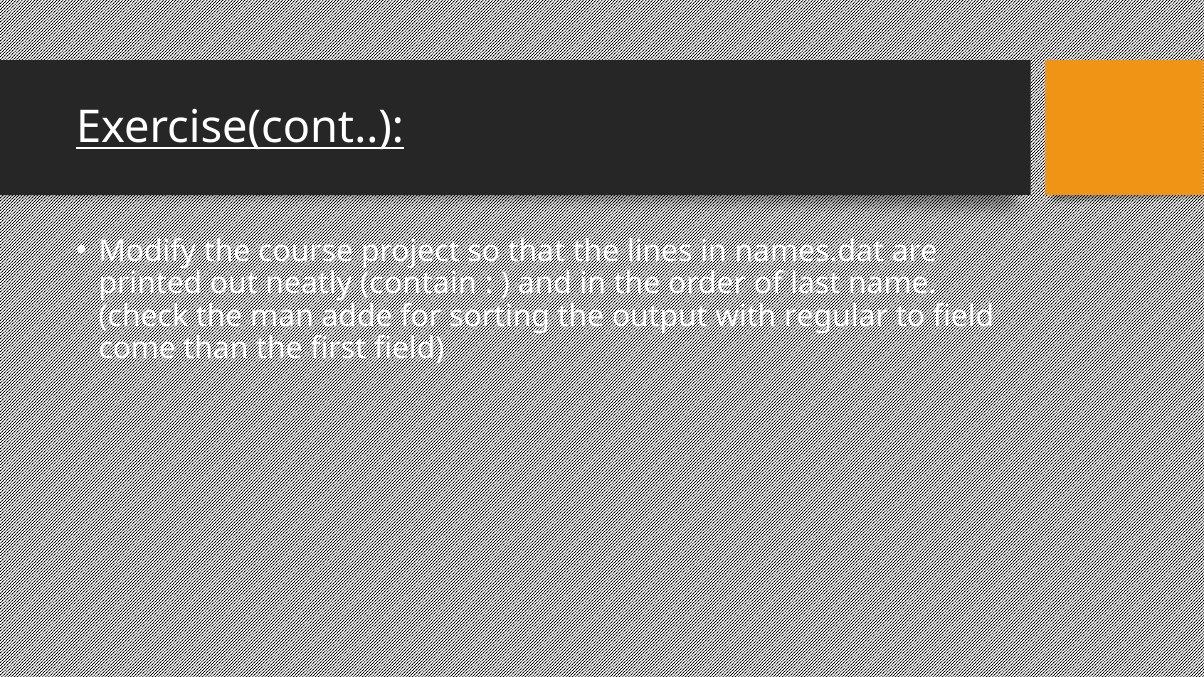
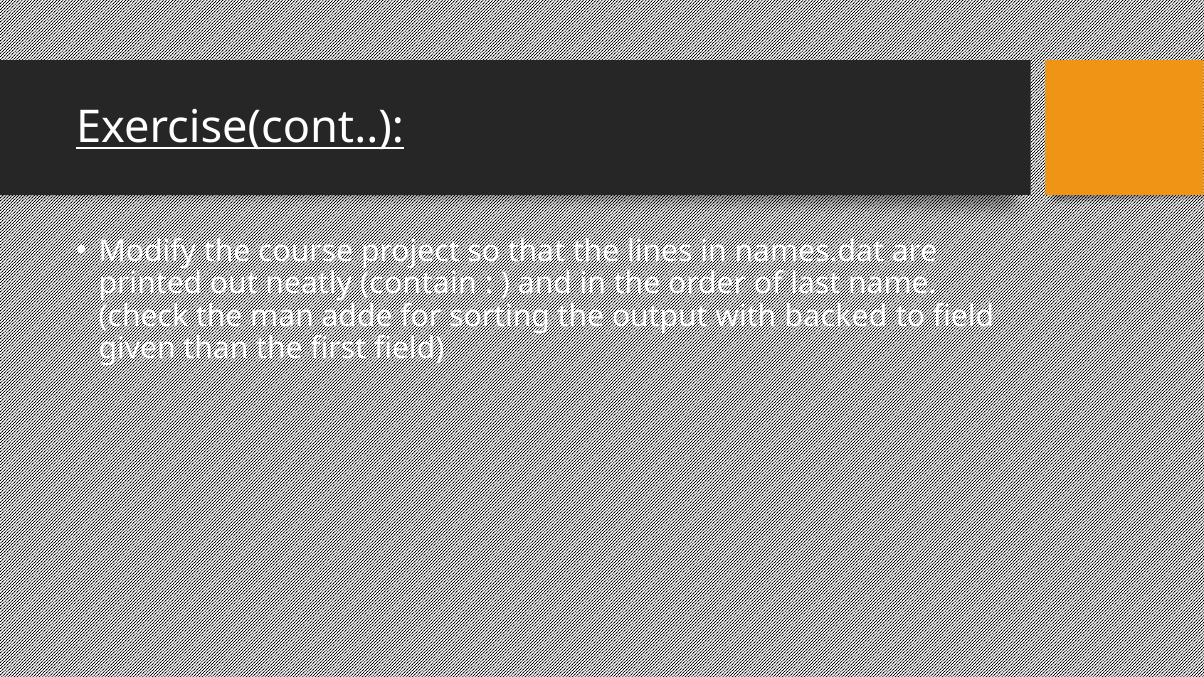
regular: regular -> backed
come: come -> given
